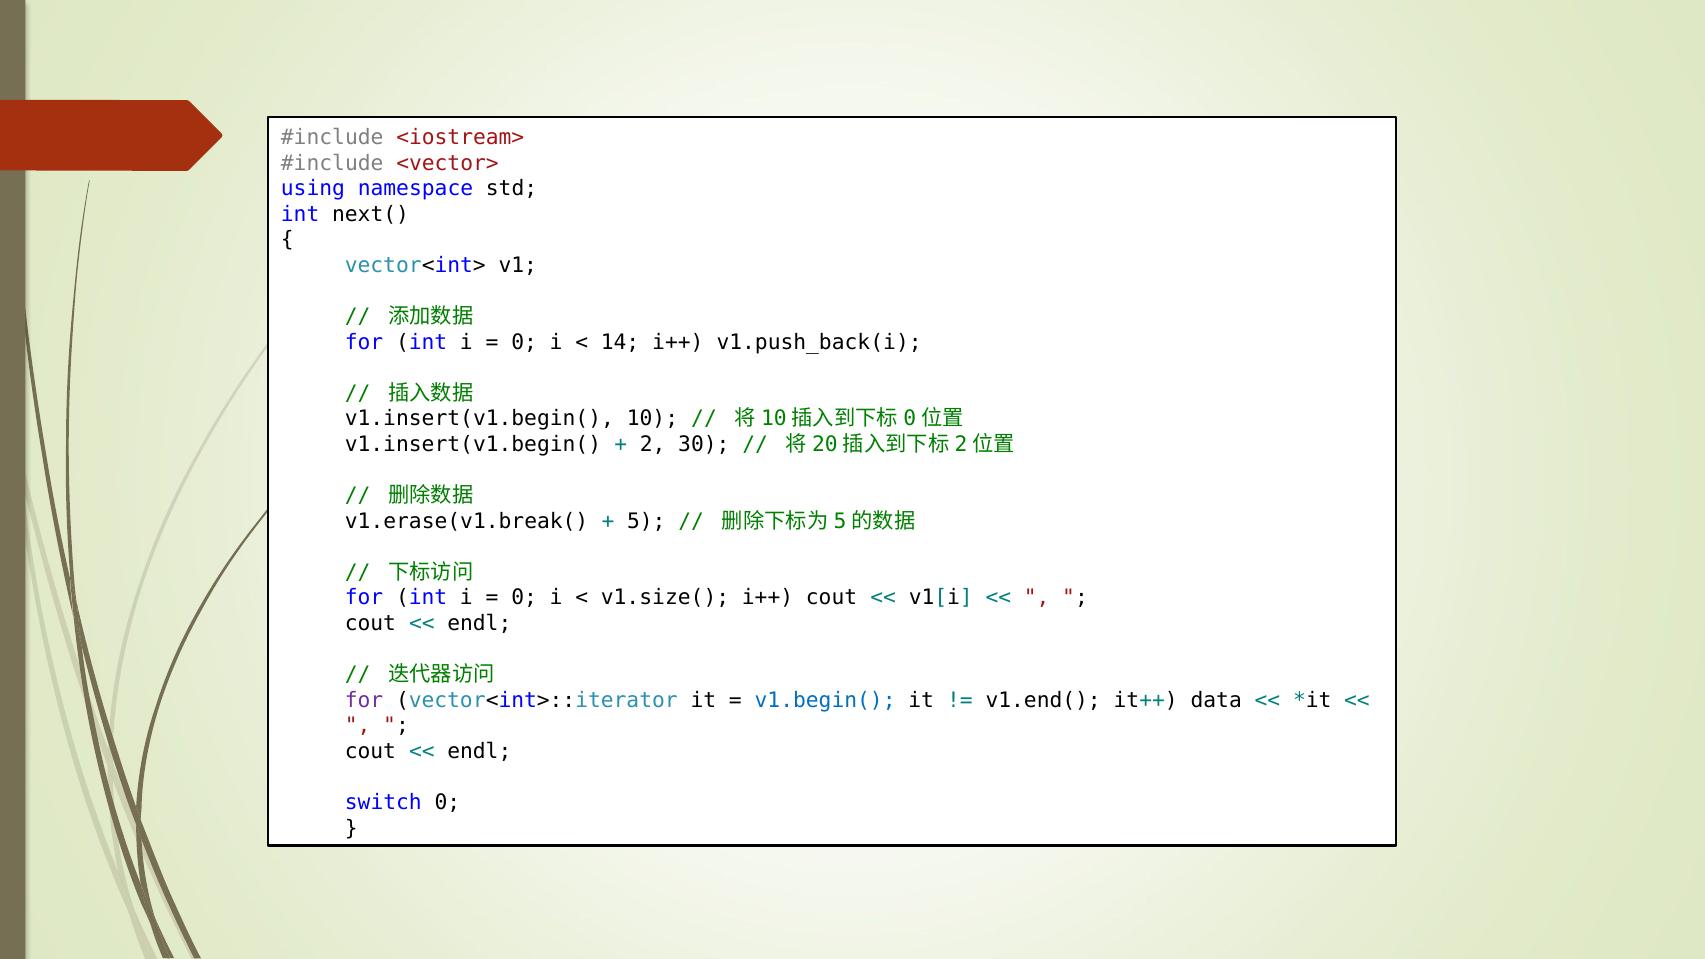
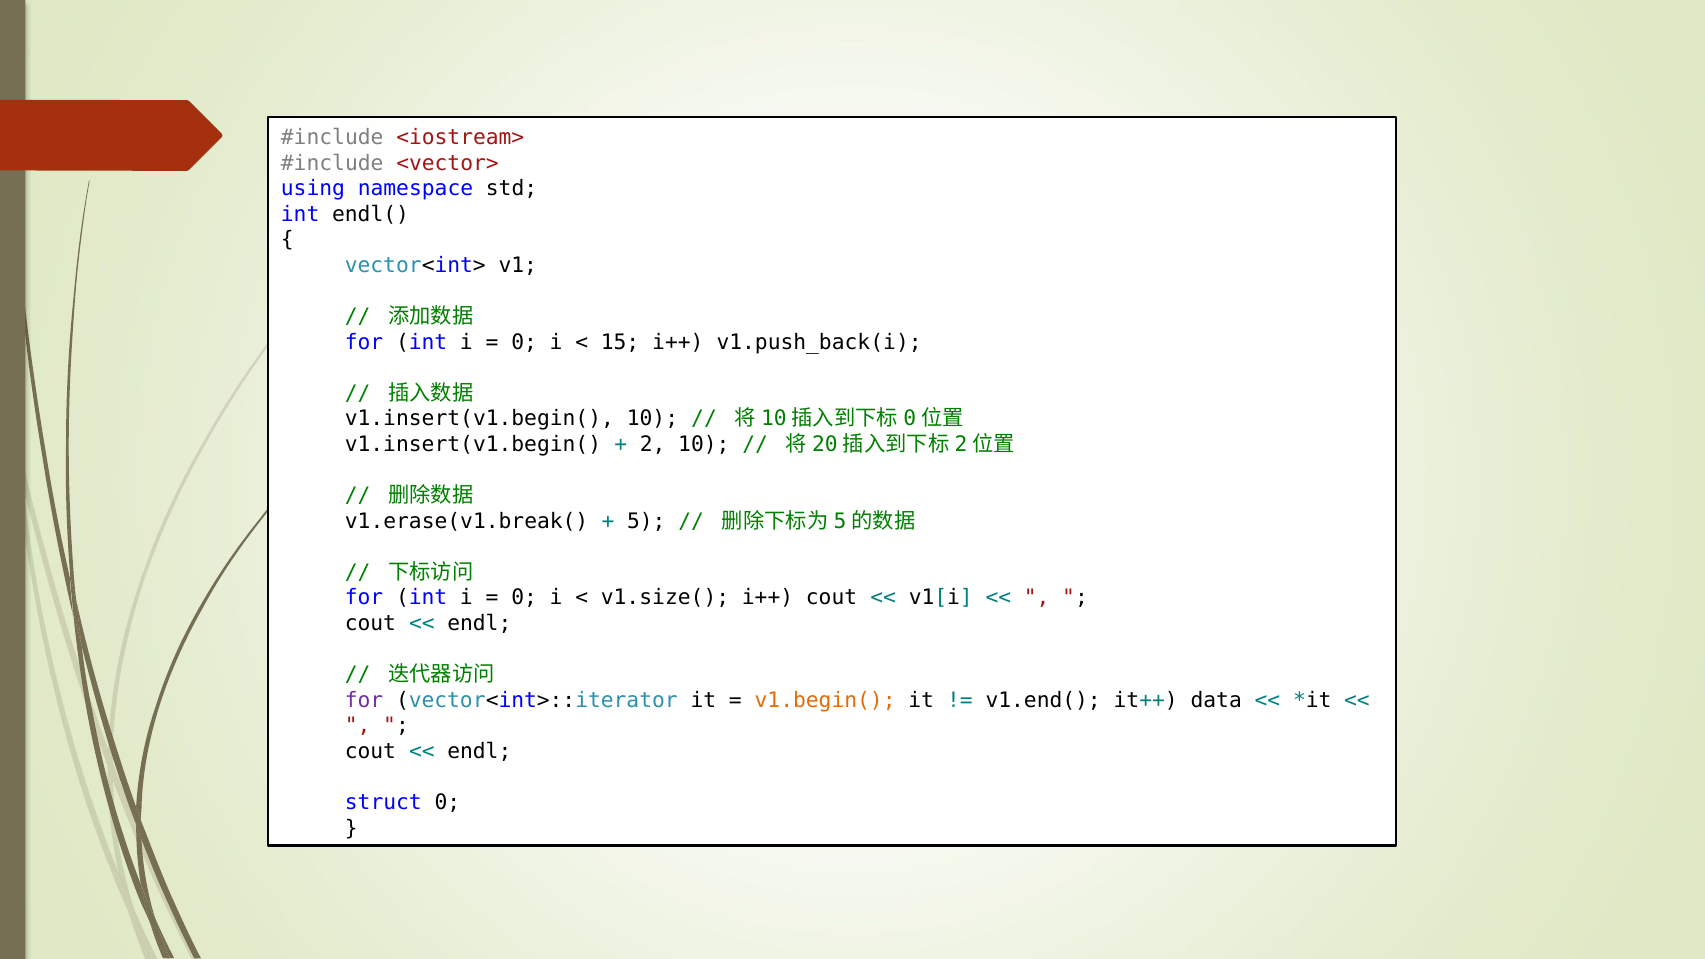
next(: next( -> endl(
14: 14 -> 15
2 30: 30 -> 10
v1.begin( colour: blue -> orange
switch: switch -> struct
